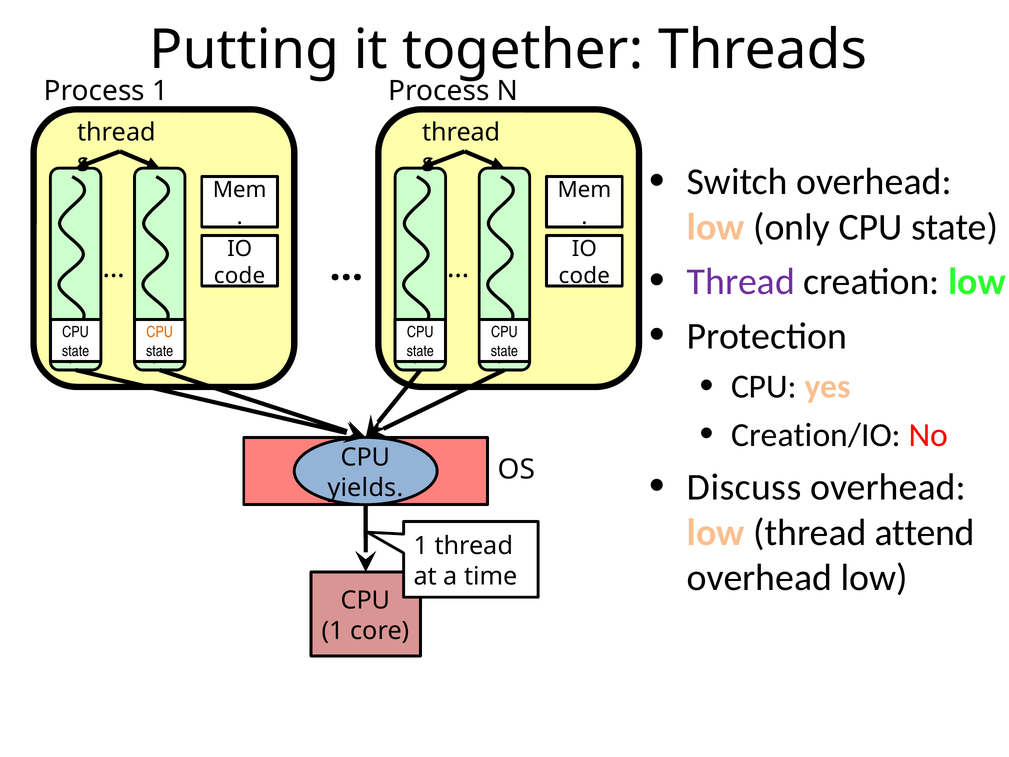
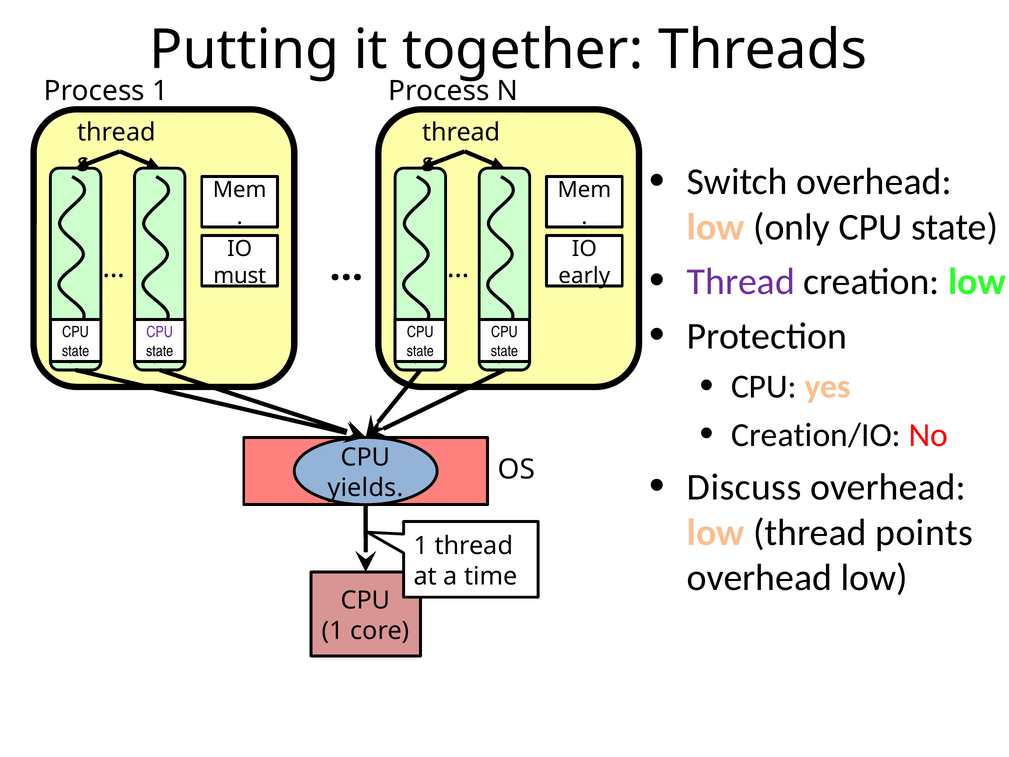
code at (240, 276): code -> must
code at (584, 276): code -> early
CPU at (160, 332) colour: orange -> purple
attend: attend -> points
